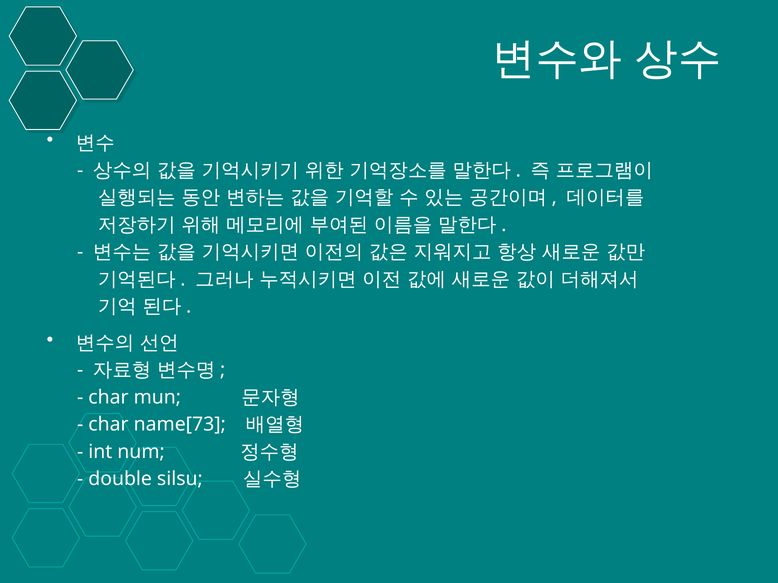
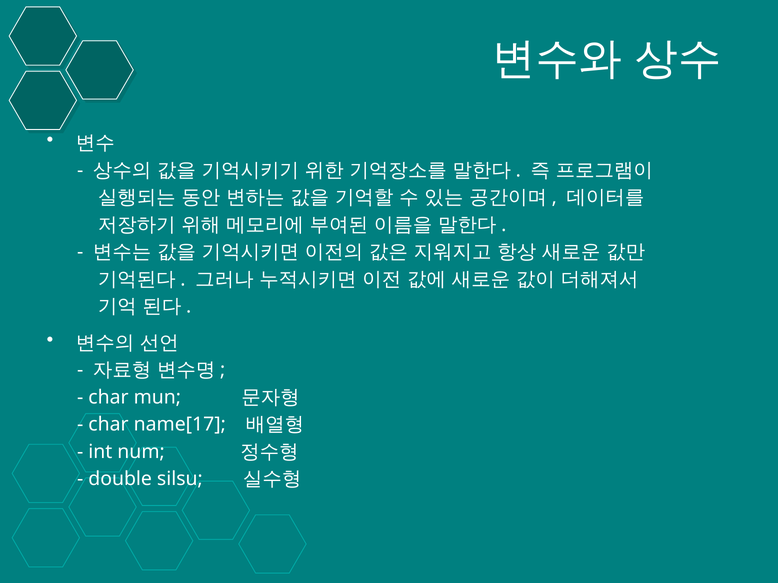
name[73: name[73 -> name[17
